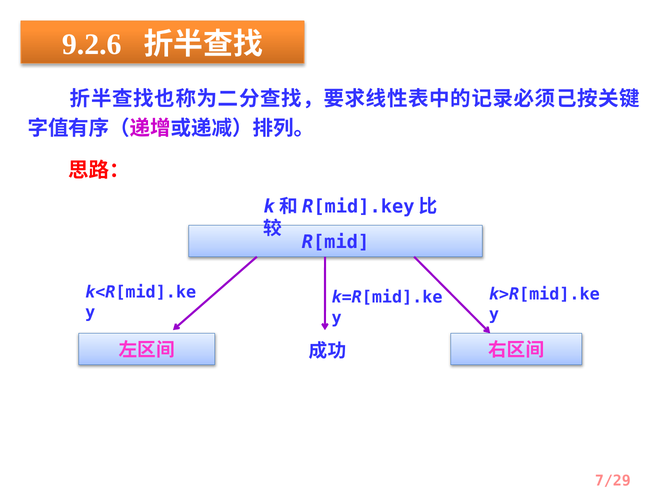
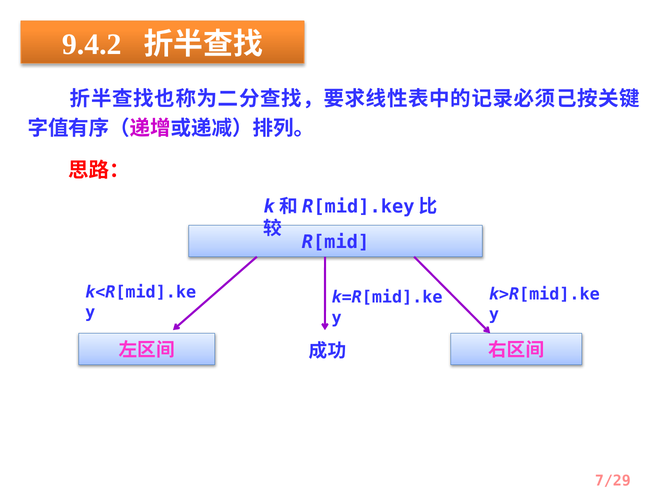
9.2.6: 9.2.6 -> 9.4.2
